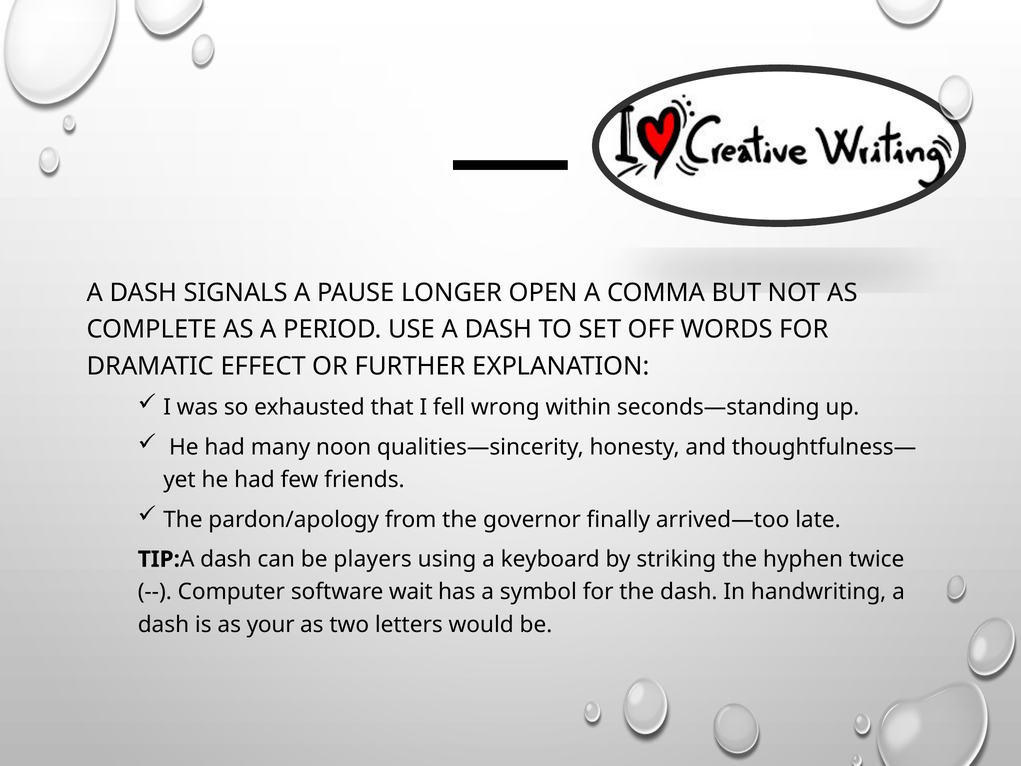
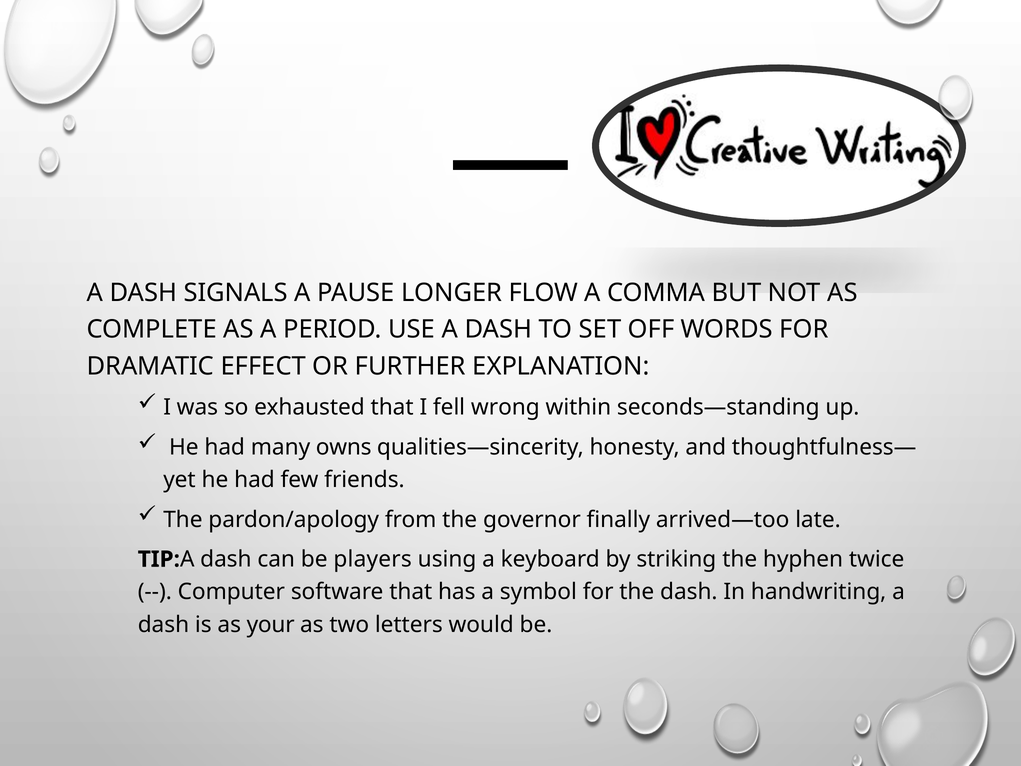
OPEN: OPEN -> FLOW
noon: noon -> owns
software wait: wait -> that
